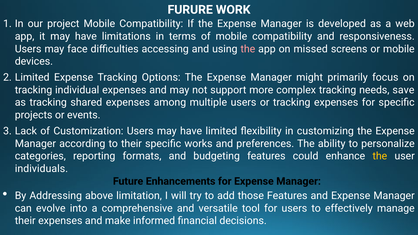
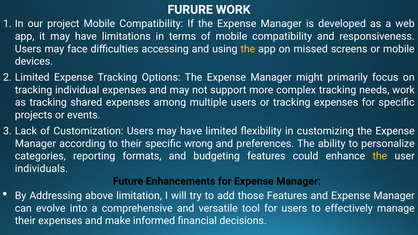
the at (248, 49) colour: pink -> yellow
needs save: save -> work
works: works -> wrong
